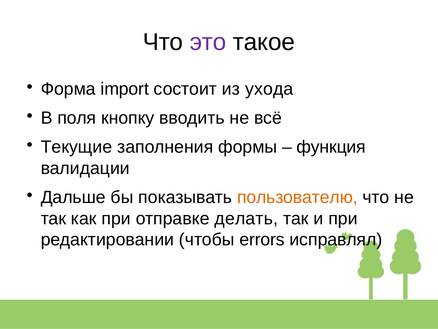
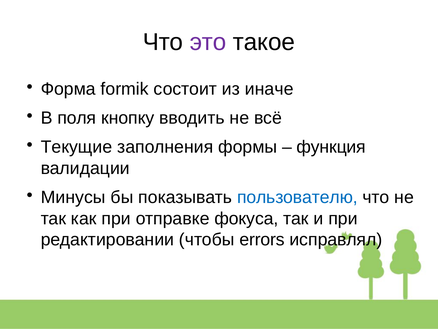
import: import -> formik
ухода: ухода -> иначе
Дальше: Дальше -> Минусы
пользователю colour: orange -> blue
делать: делать -> фокуса
